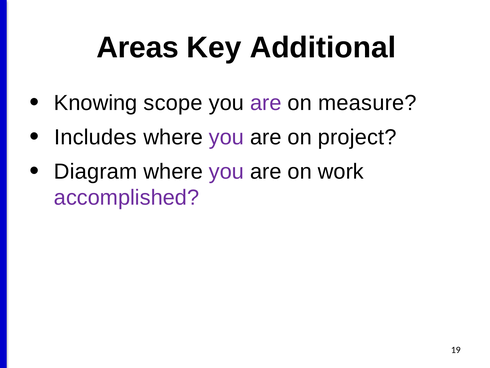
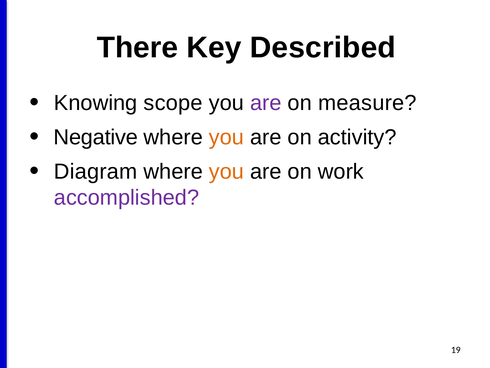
Areas: Areas -> There
Additional: Additional -> Described
Includes: Includes -> Negative
you at (226, 137) colour: purple -> orange
project: project -> activity
you at (226, 171) colour: purple -> orange
